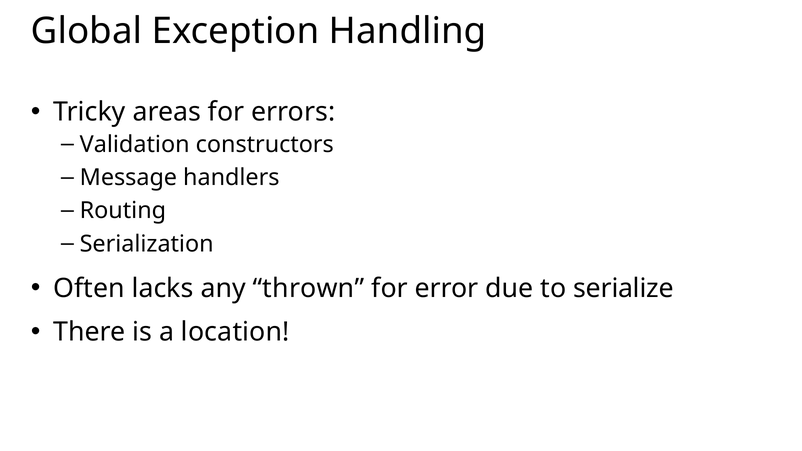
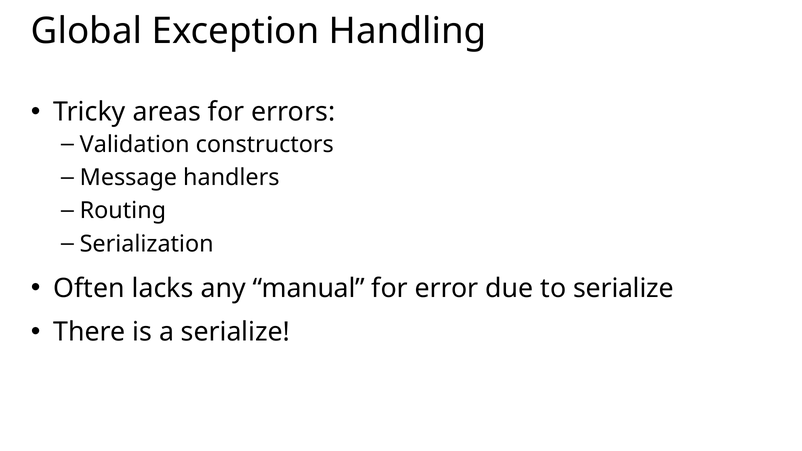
thrown: thrown -> manual
a location: location -> serialize
